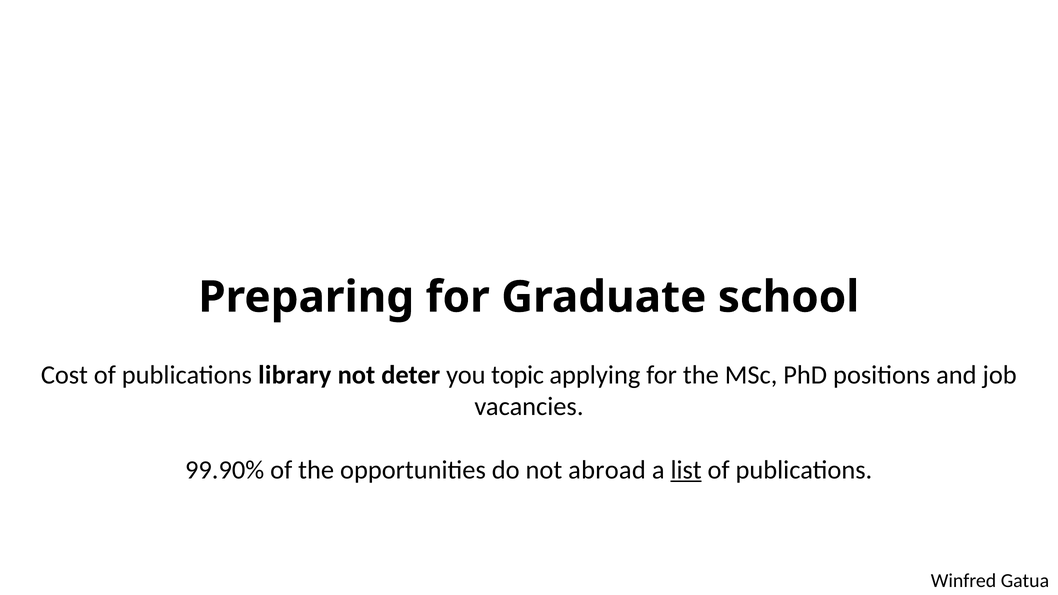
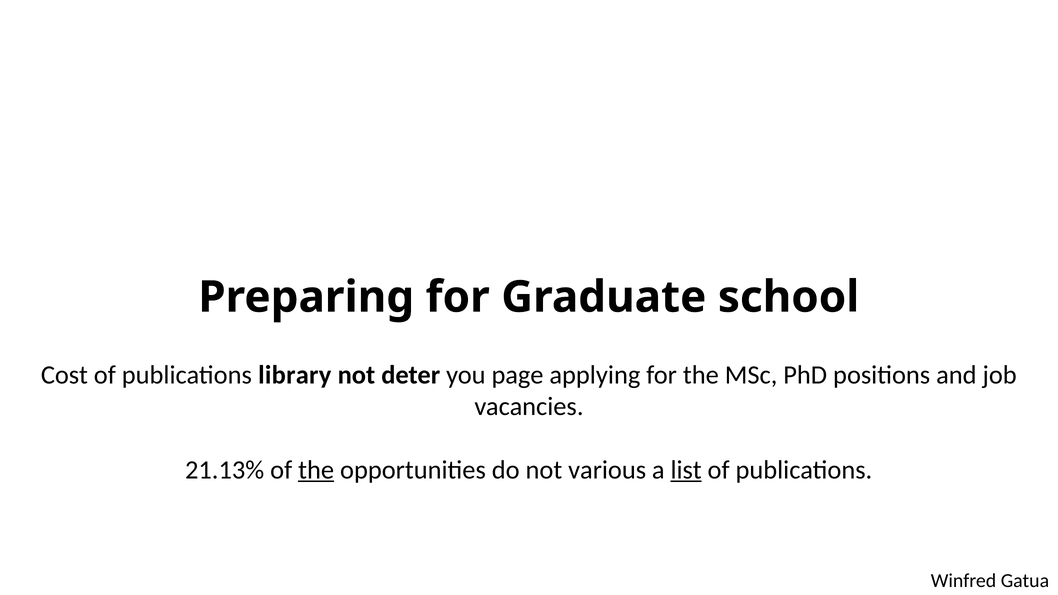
topic: topic -> page
99.90%: 99.90% -> 21.13%
the at (316, 470) underline: none -> present
abroad: abroad -> various
